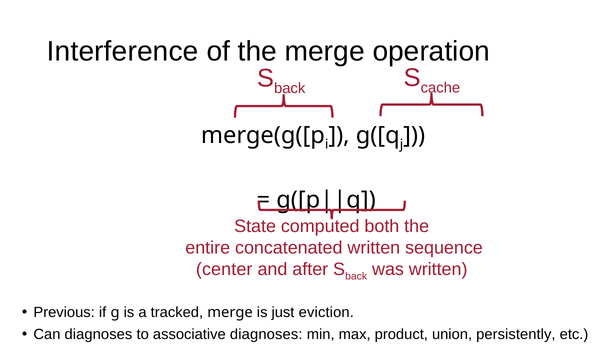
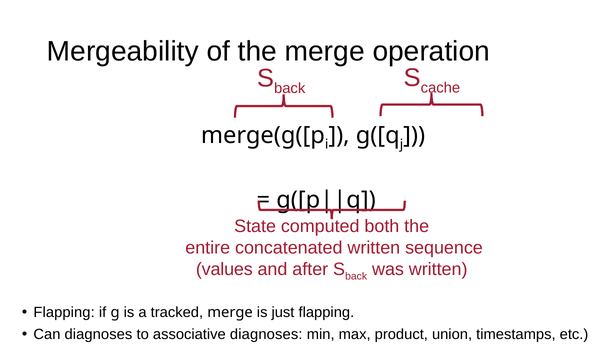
Interference: Interference -> Mergeability
center: center -> values
Previous at (64, 312): Previous -> Flapping
just eviction: eviction -> flapping
persistently: persistently -> timestamps
